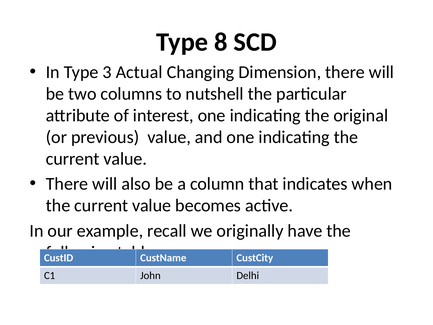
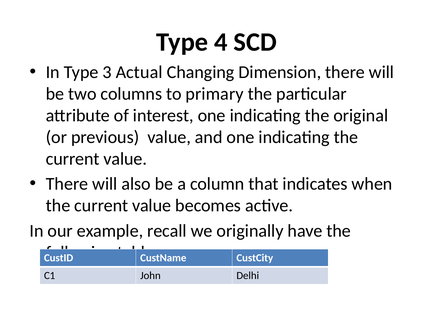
8: 8 -> 4
nutshell: nutshell -> primary
